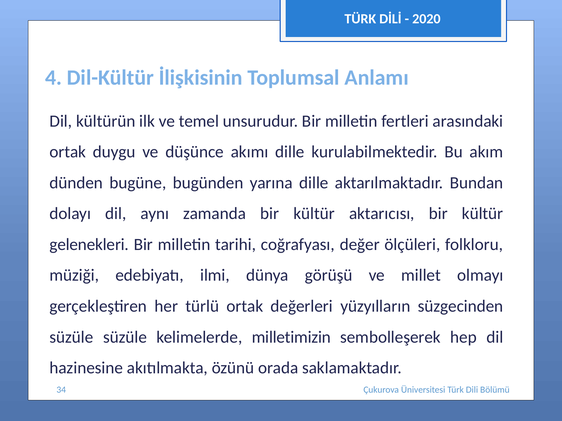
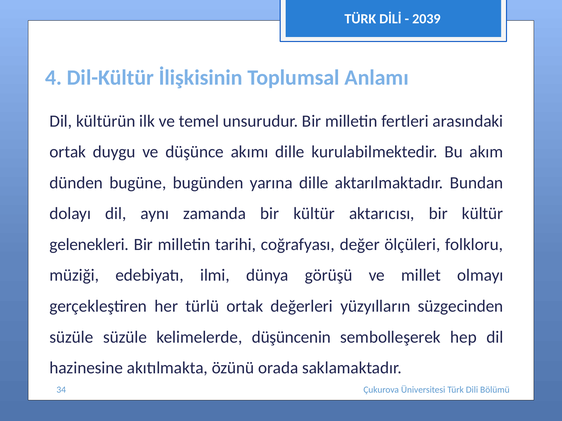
2020: 2020 -> 2039
milletimizin: milletimizin -> düşüncenin
